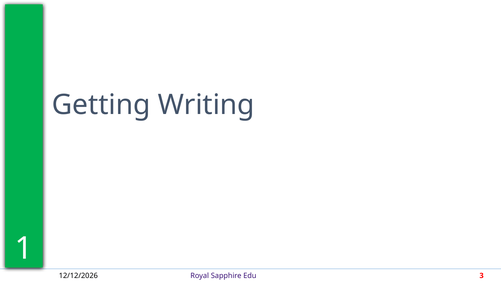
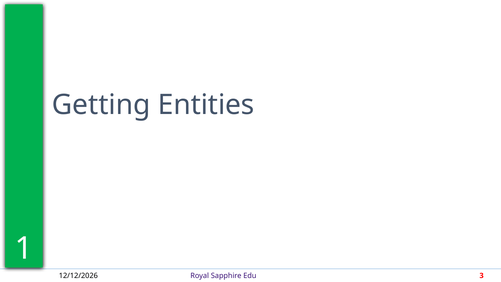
Writing: Writing -> Entities
